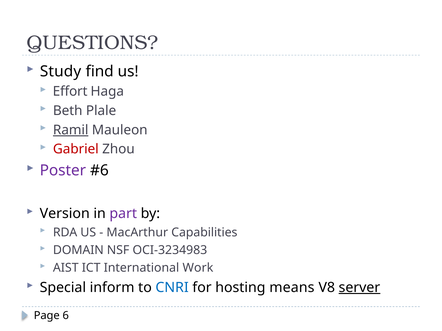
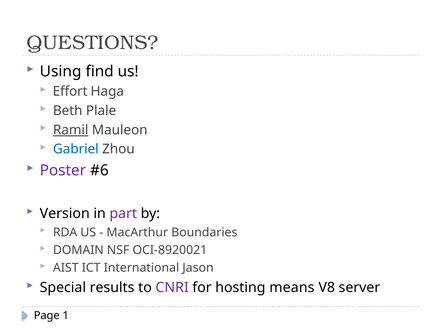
Study: Study -> Using
Gabriel colour: red -> blue
Capabilities: Capabilities -> Boundaries
OCI-3234983: OCI-3234983 -> OCI-8920021
Work: Work -> Jason
inform: inform -> results
CNRI colour: blue -> purple
server underline: present -> none
6: 6 -> 1
